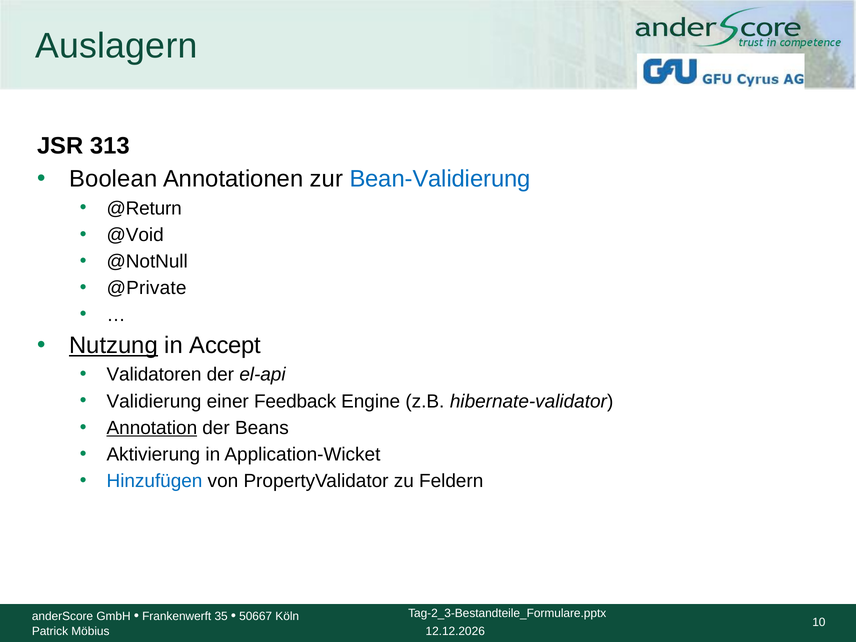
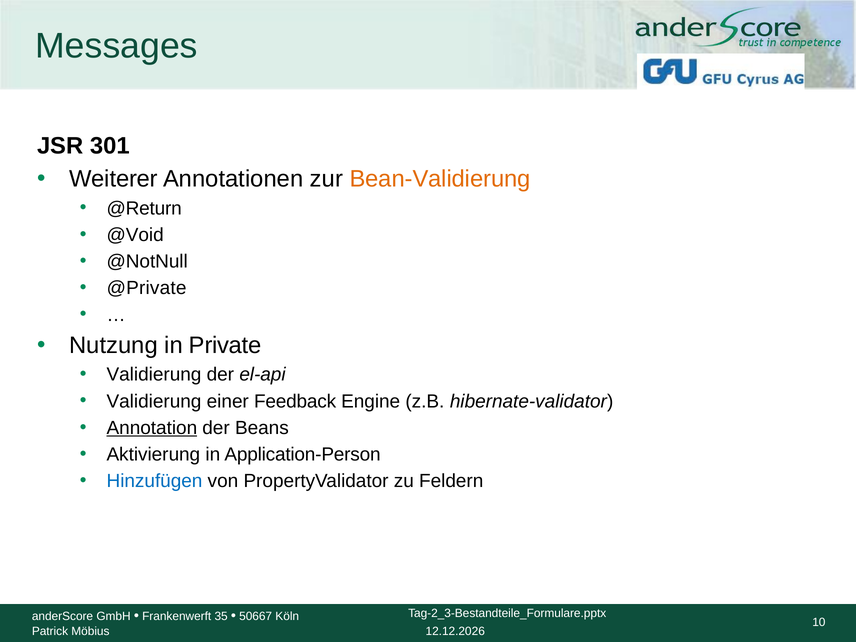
Auslagern: Auslagern -> Messages
313: 313 -> 301
Boolean: Boolean -> Weiterer
Bean-Validierung colour: blue -> orange
Nutzung underline: present -> none
Accept: Accept -> Private
Validatoren at (154, 375): Validatoren -> Validierung
Application-Wicket: Application-Wicket -> Application-Person
